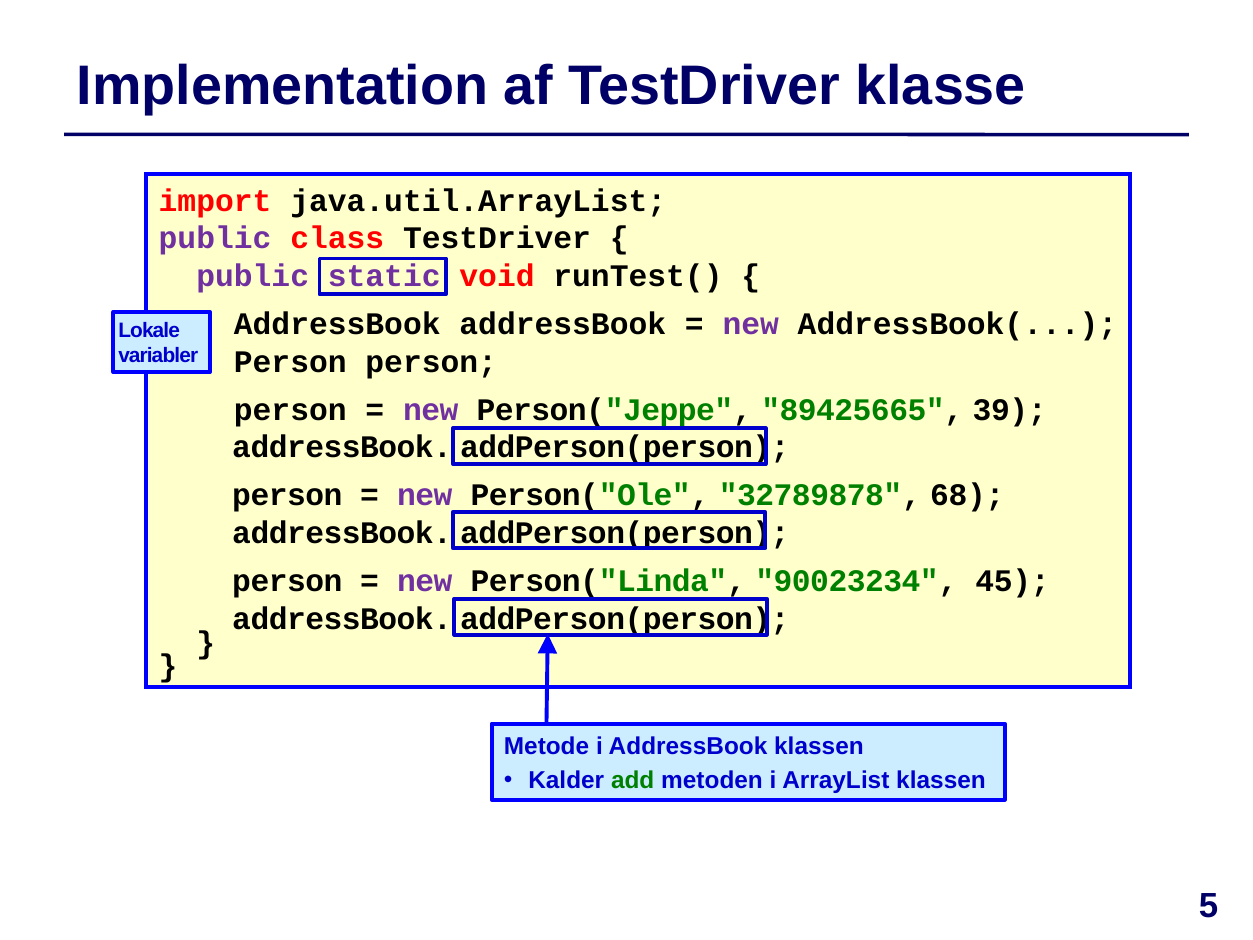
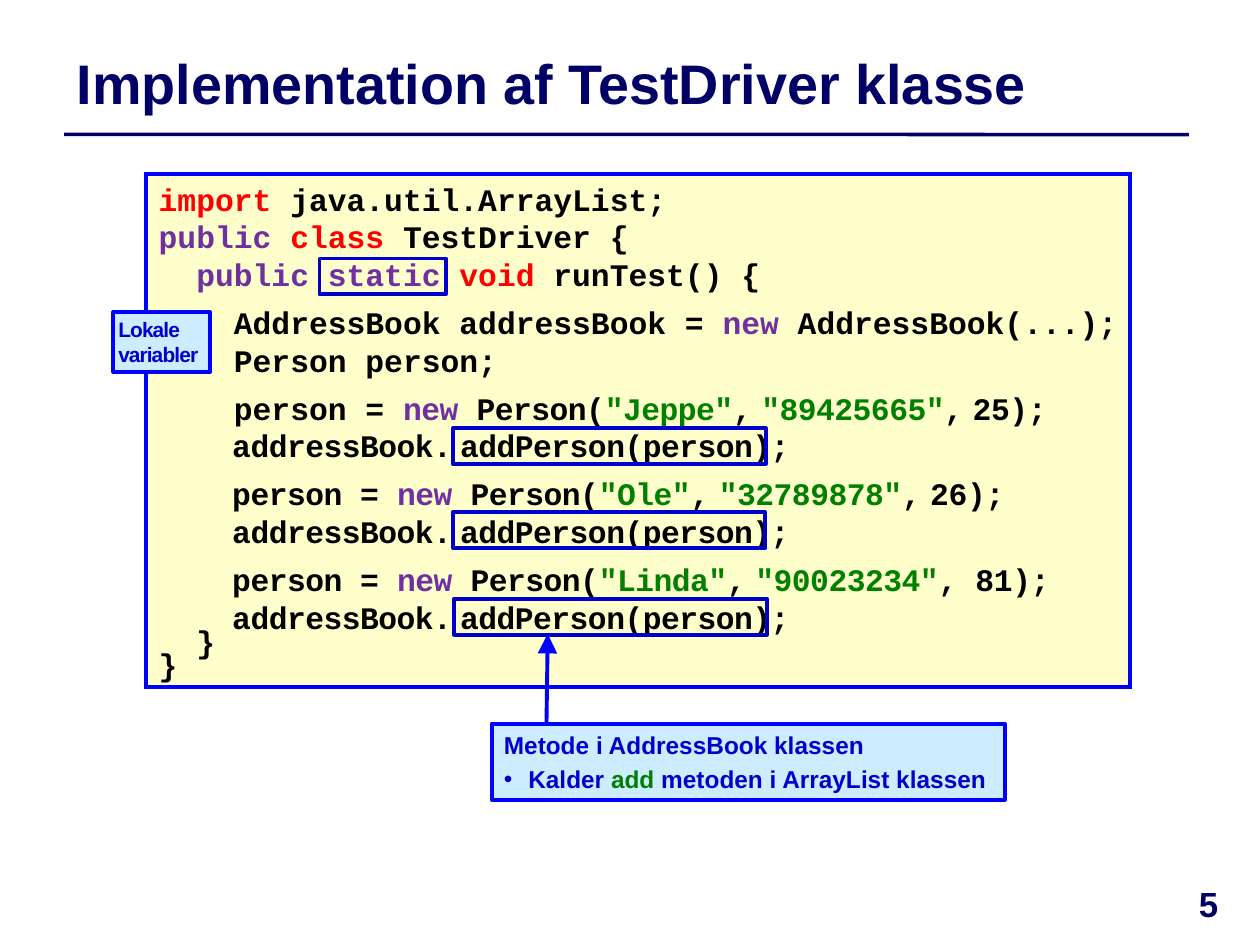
39: 39 -> 25
68: 68 -> 26
45: 45 -> 81
